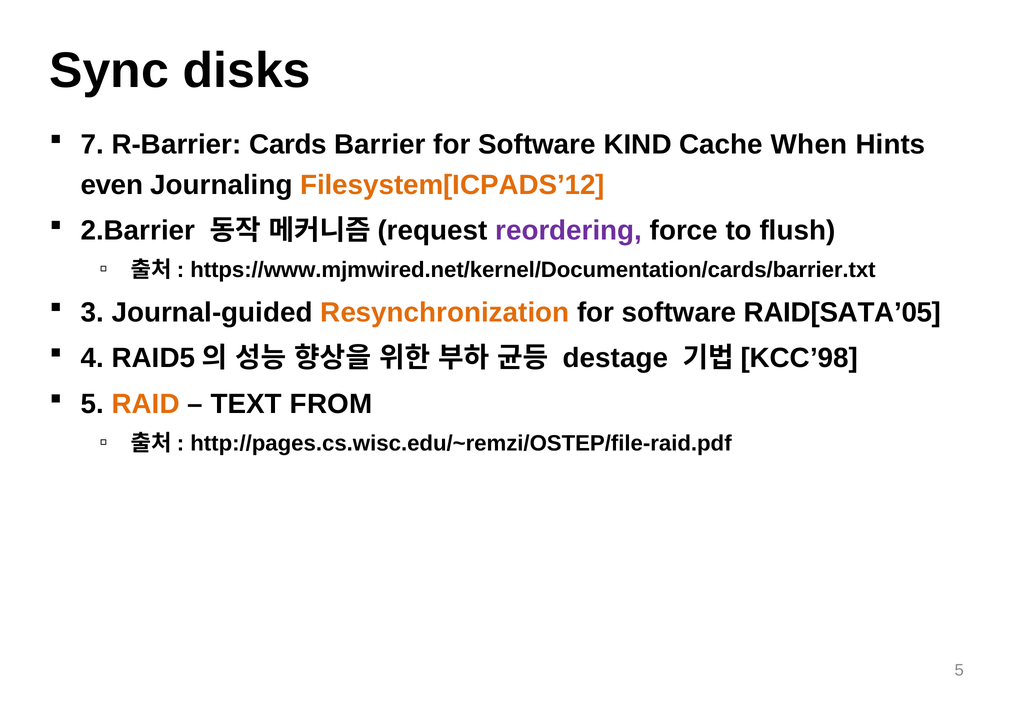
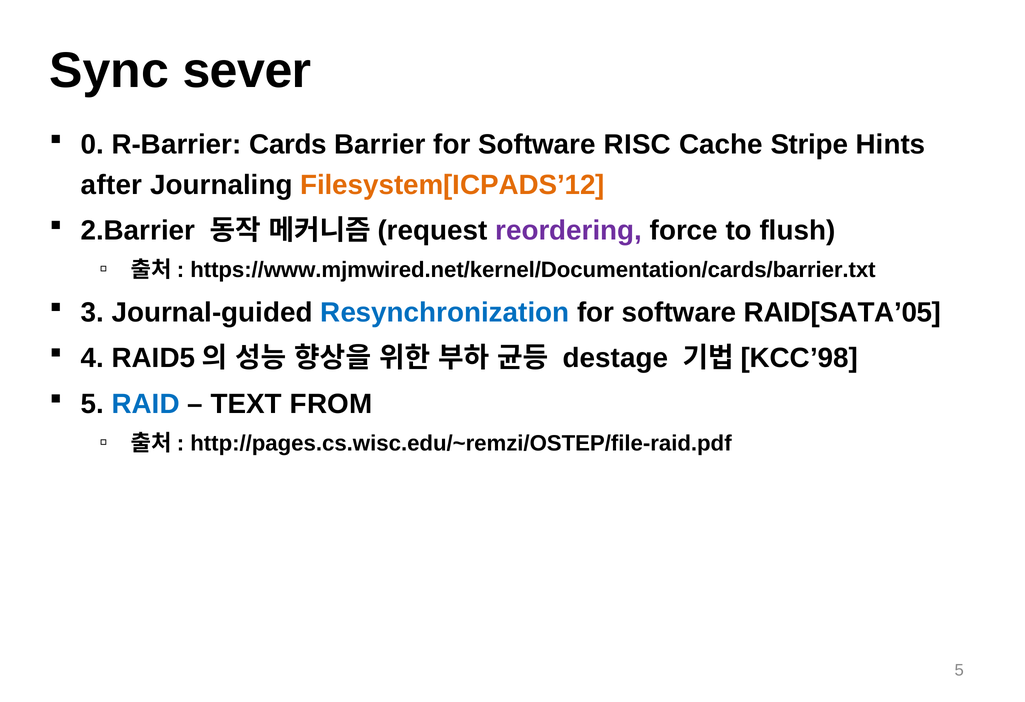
disks: disks -> sever
7: 7 -> 0
KIND: KIND -> RISC
When: When -> Stripe
even: even -> after
Resynchronization colour: orange -> blue
RAID colour: orange -> blue
